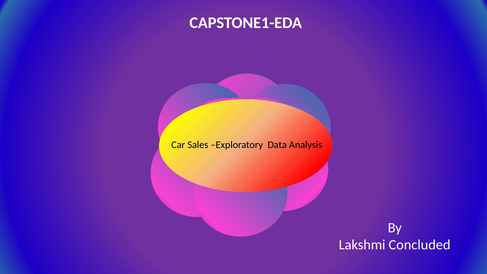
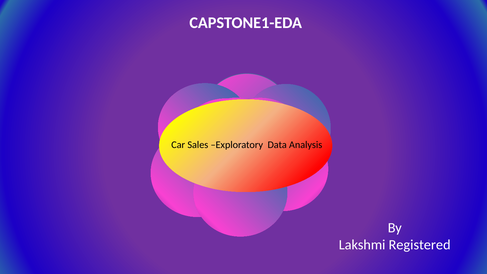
Concluded: Concluded -> Registered
